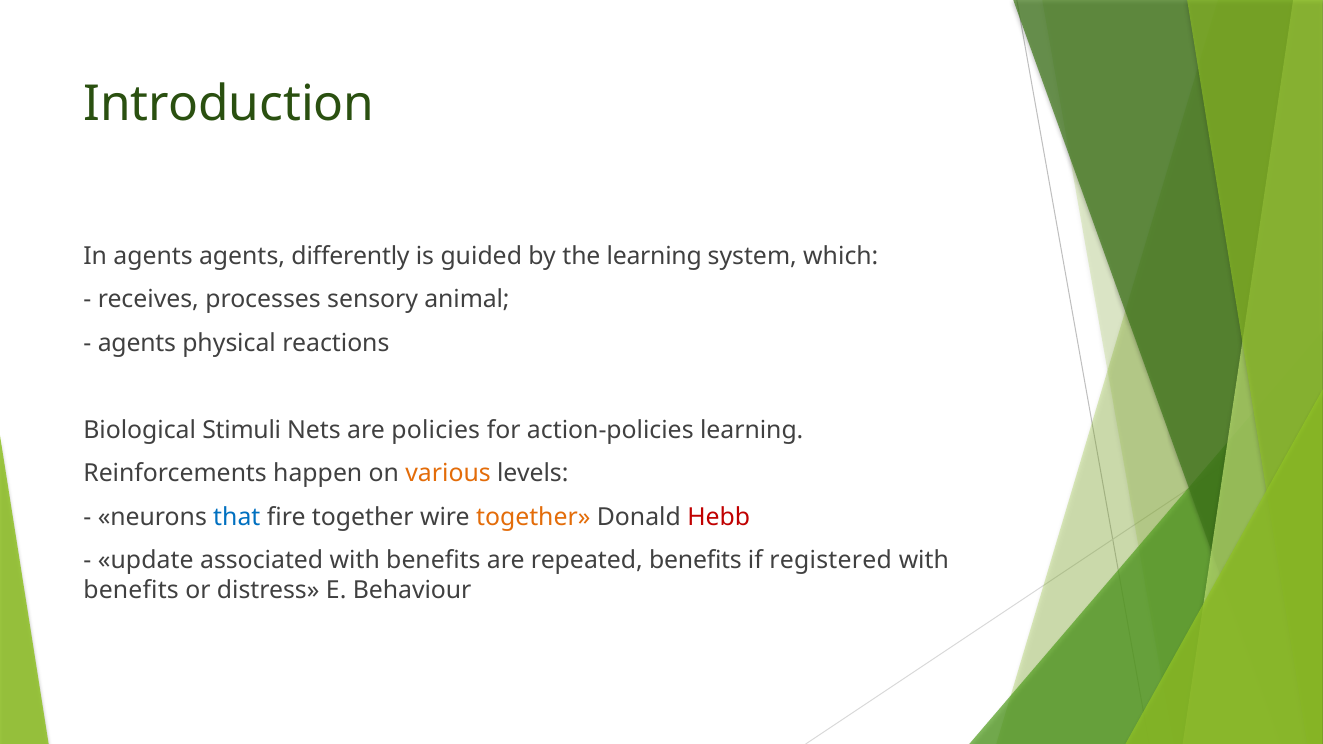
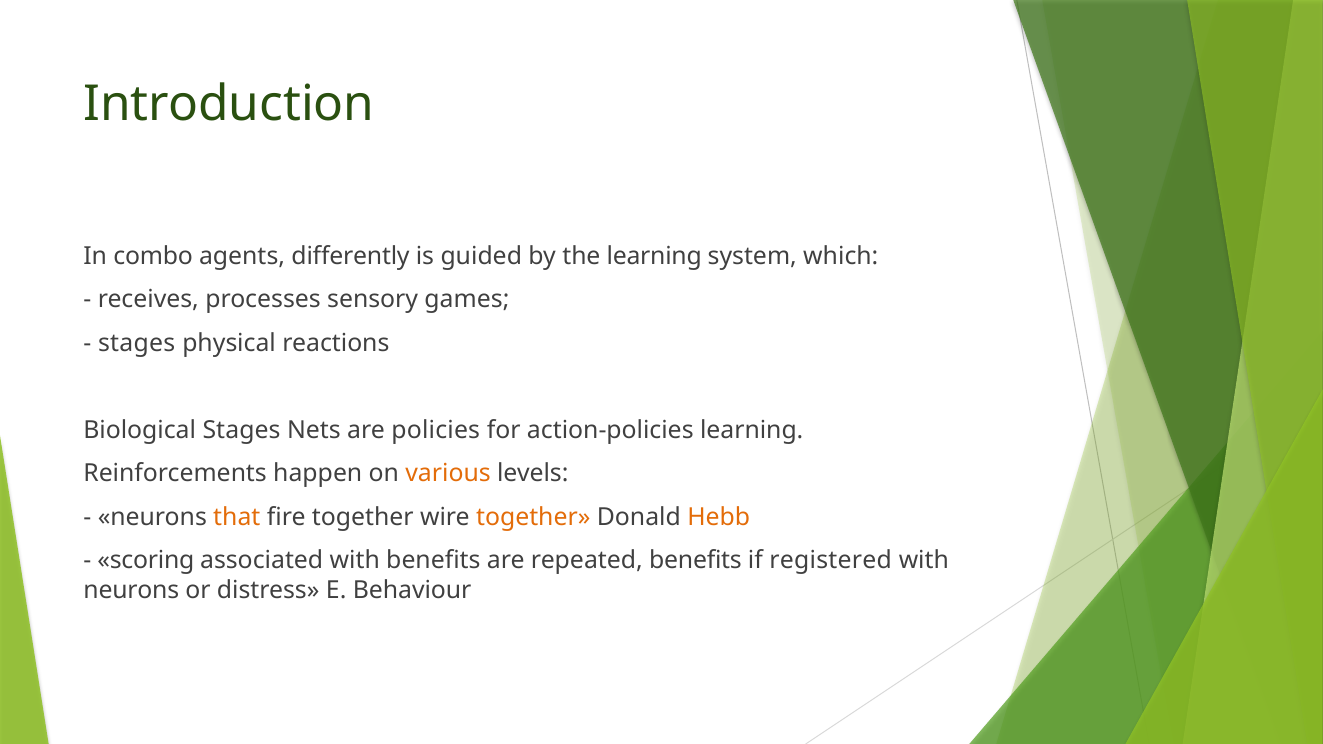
In agents: agents -> combo
animal: animal -> games
agents at (137, 343): agents -> stages
Biological Stimuli: Stimuli -> Stages
that colour: blue -> orange
Hebb colour: red -> orange
update: update -> scoring
benefits at (131, 591): benefits -> neurons
